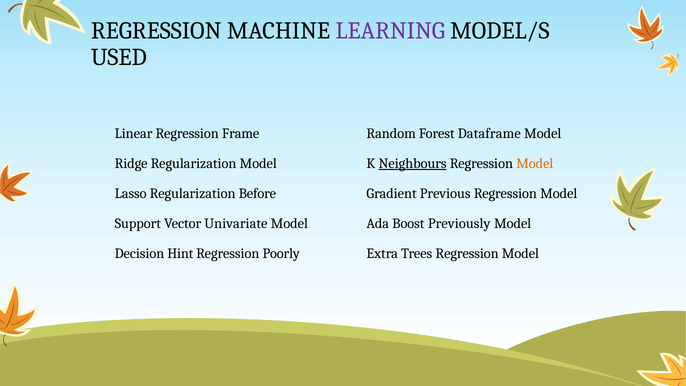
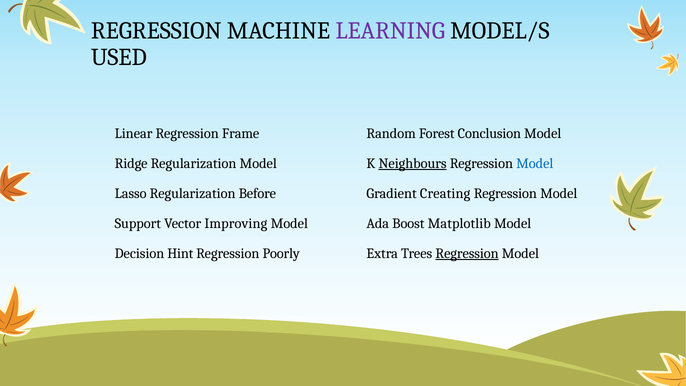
Dataframe: Dataframe -> Conclusion
Model at (535, 163) colour: orange -> blue
Previous: Previous -> Creating
Univariate: Univariate -> Improving
Previously: Previously -> Matplotlib
Regression at (467, 253) underline: none -> present
